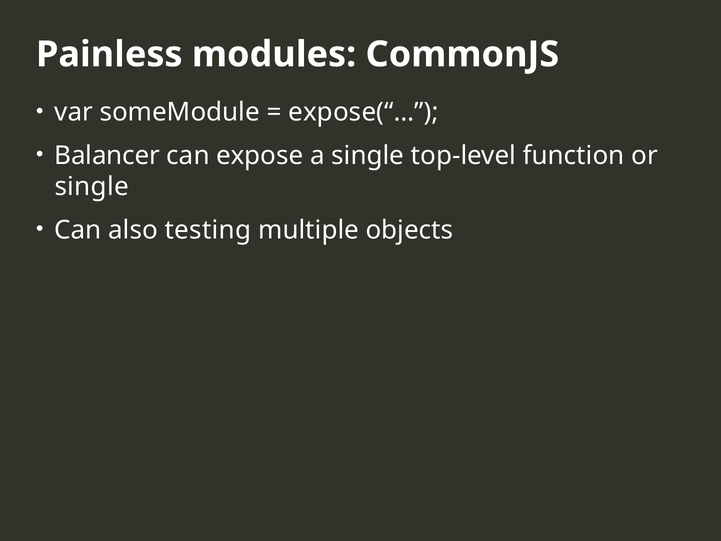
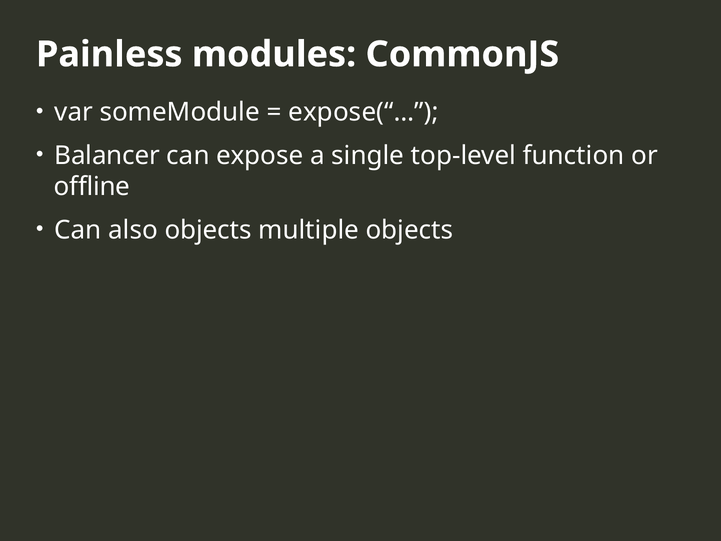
single at (92, 187): single -> offline
also testing: testing -> objects
